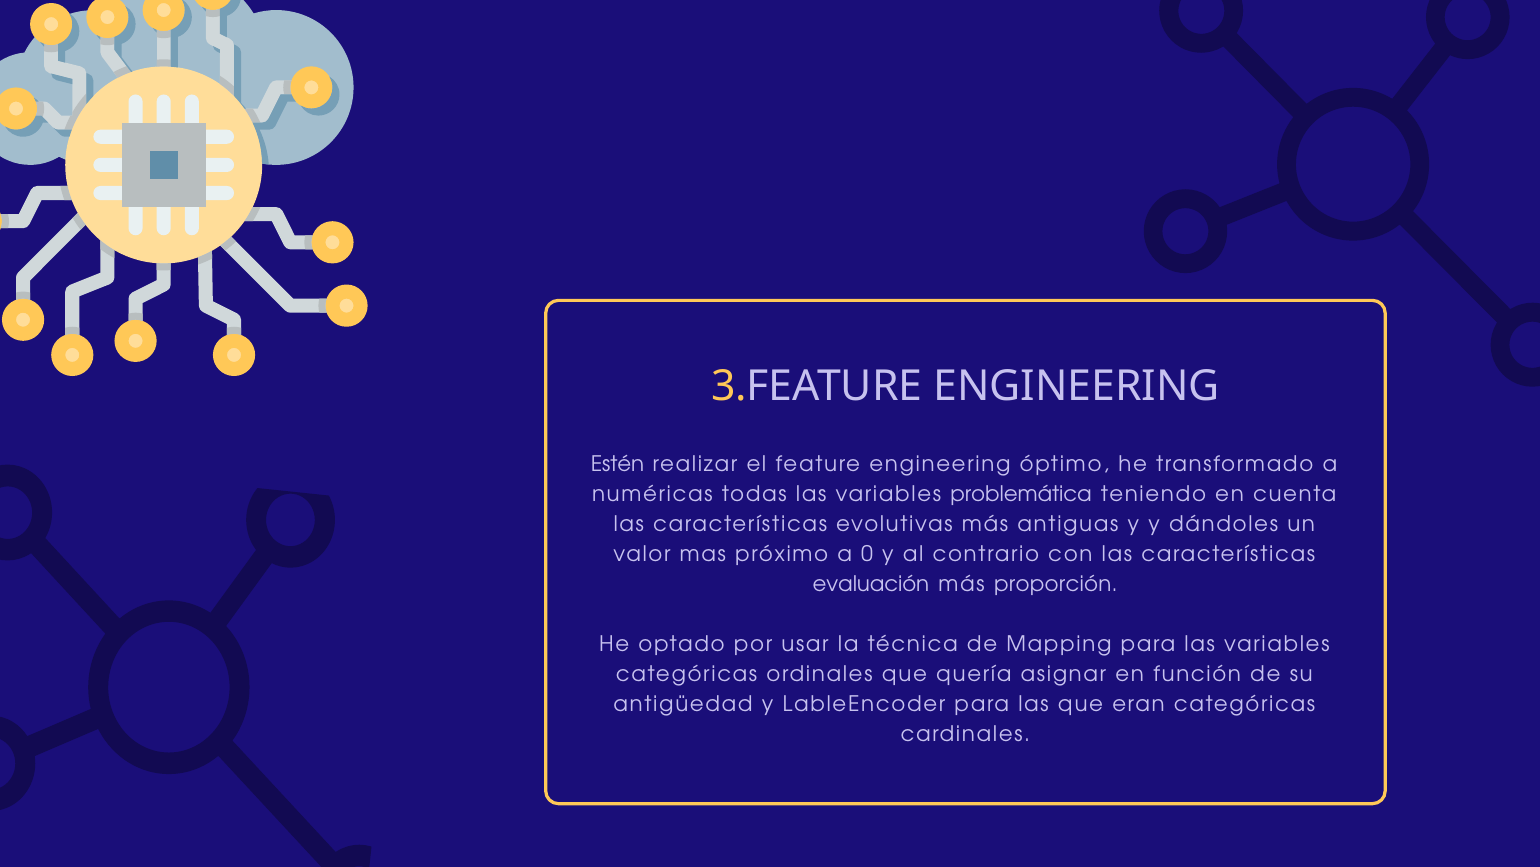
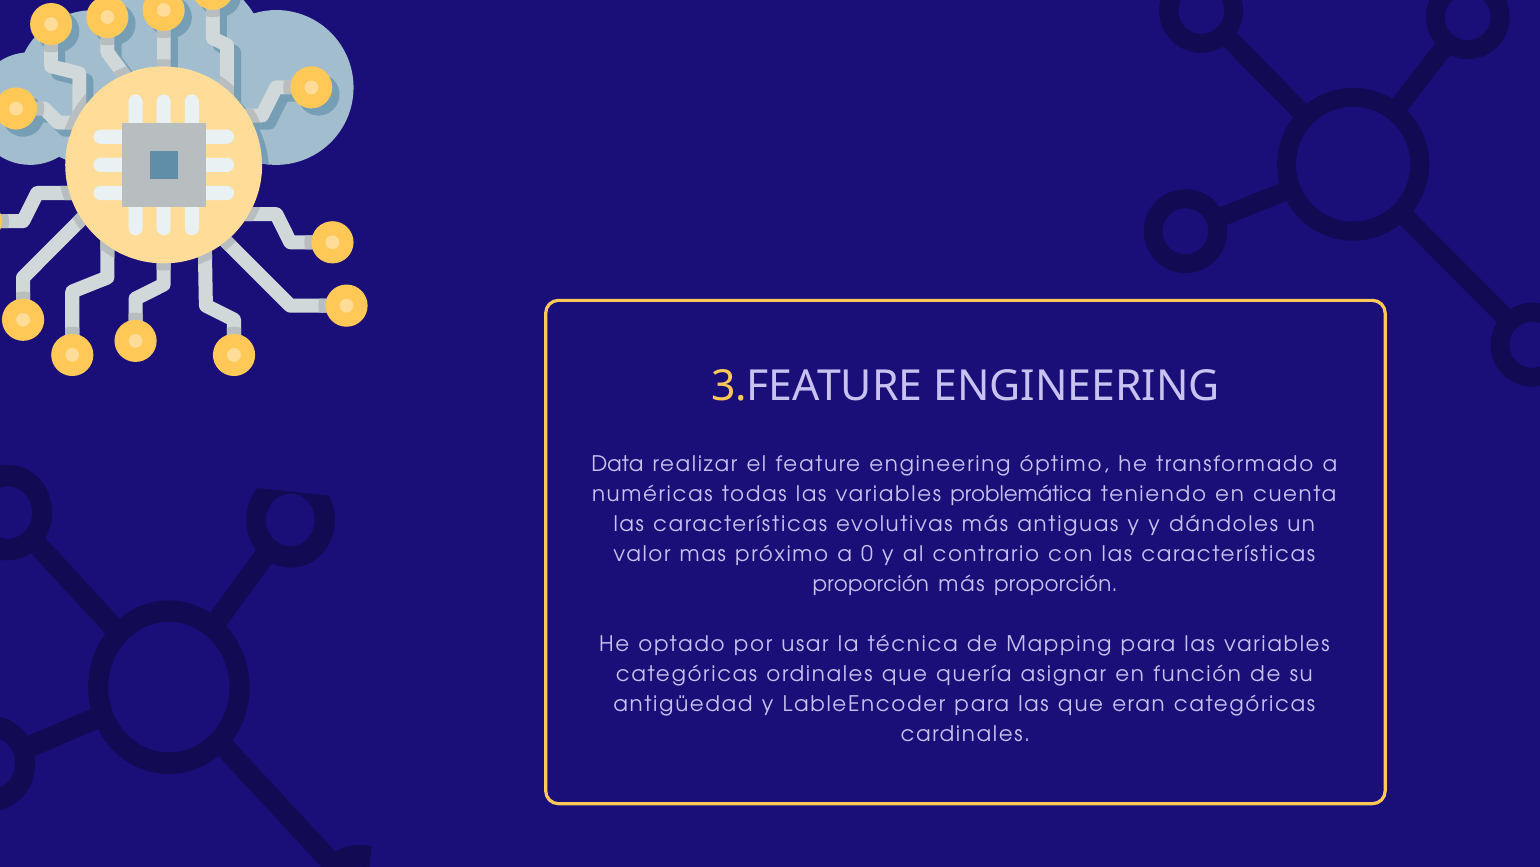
Estén: Estén -> Data
evaluación at (871, 584): evaluación -> proporción
